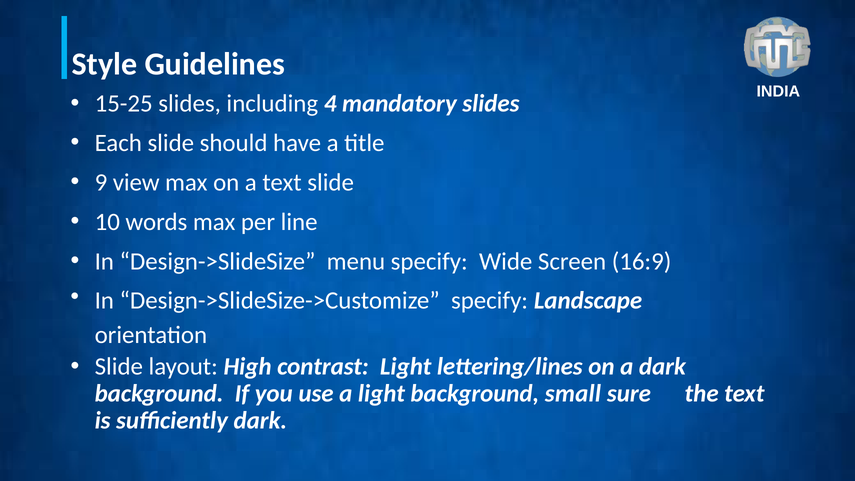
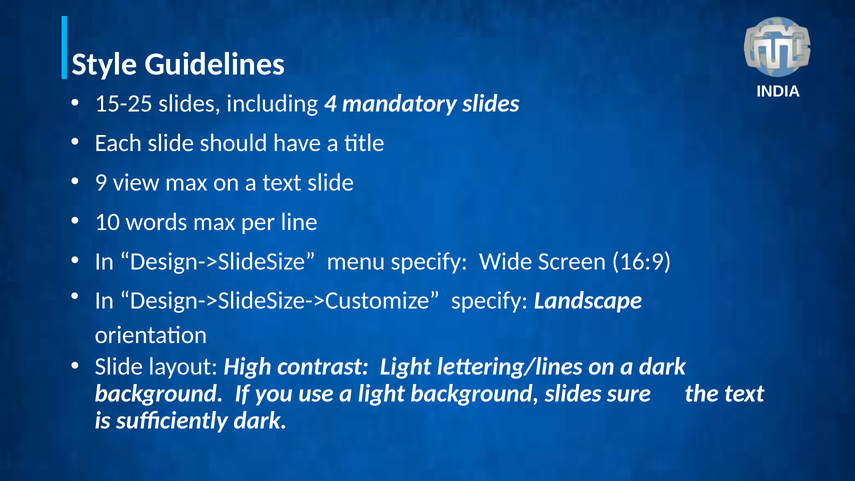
background small: small -> slides
